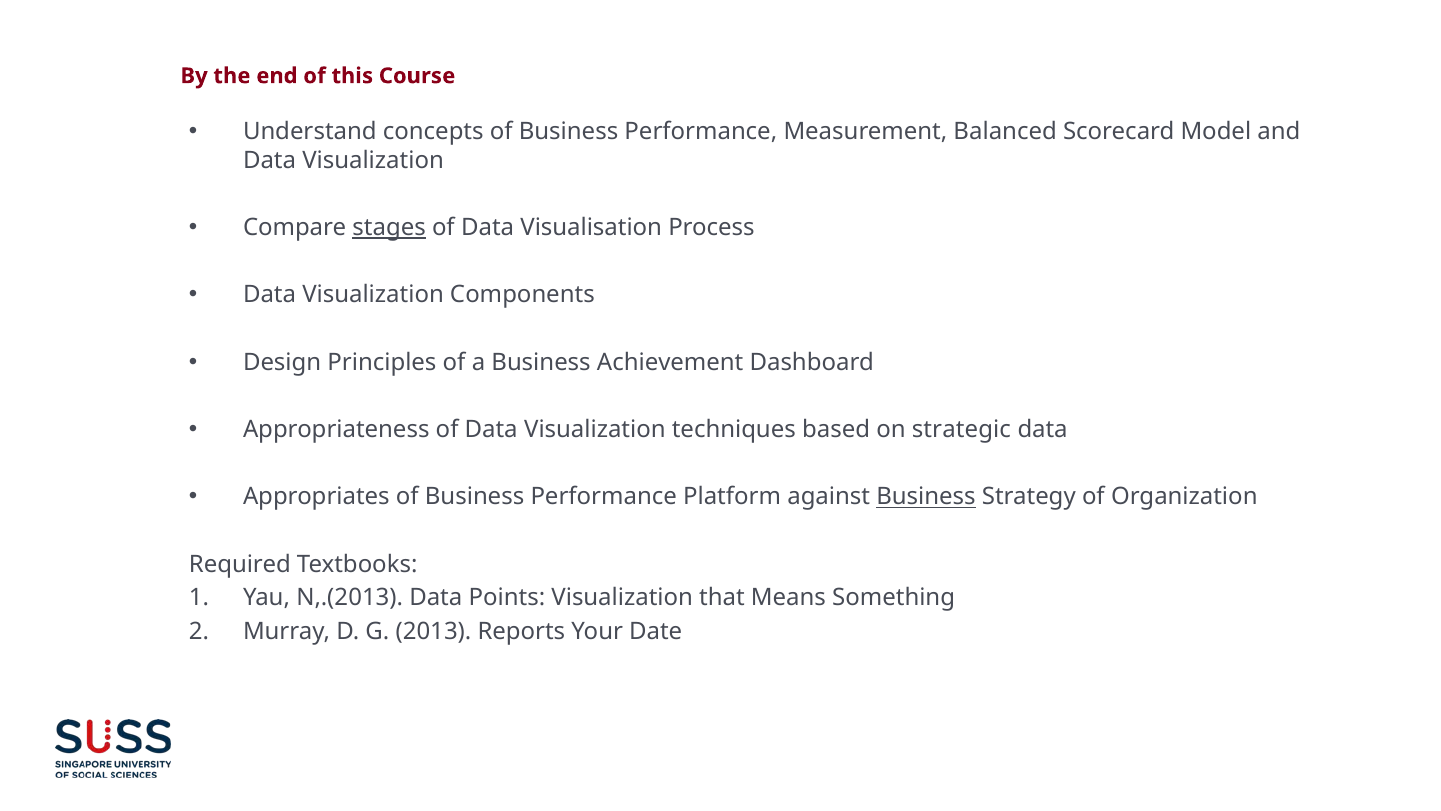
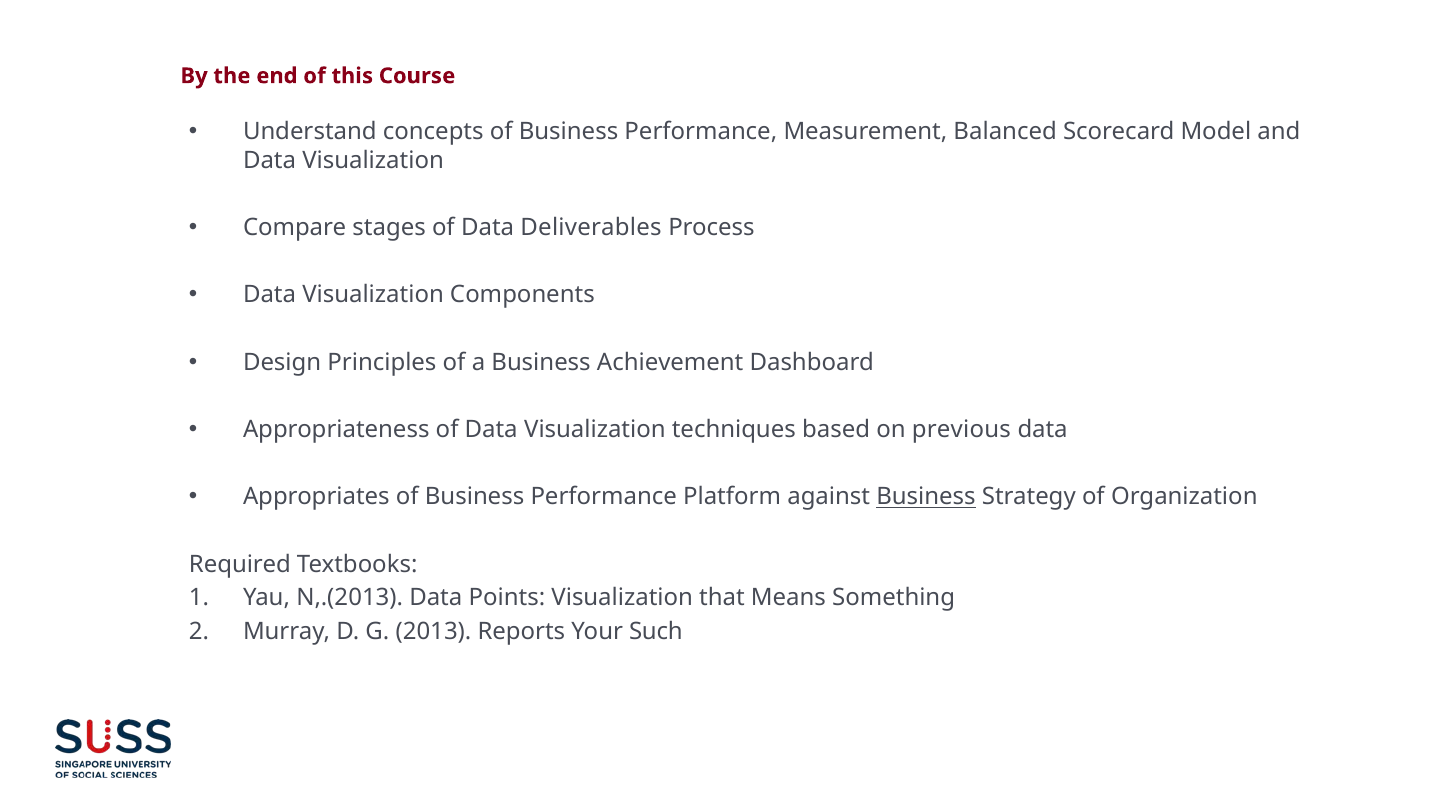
stages underline: present -> none
Visualisation: Visualisation -> Deliverables
strategic: strategic -> previous
Date: Date -> Such
